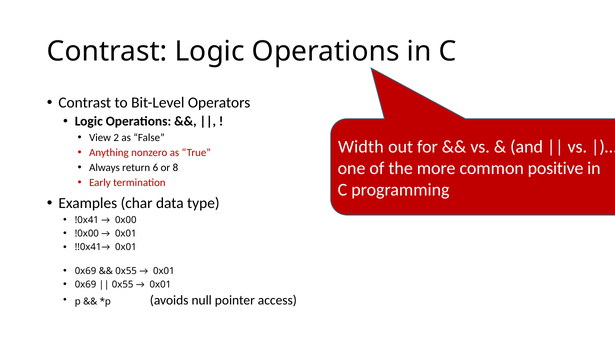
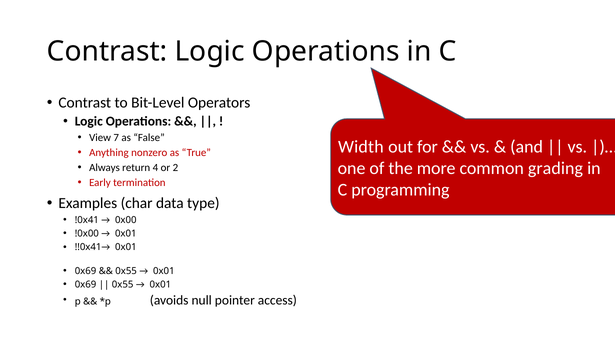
2: 2 -> 7
positive: positive -> grading
6: 6 -> 4
8: 8 -> 2
